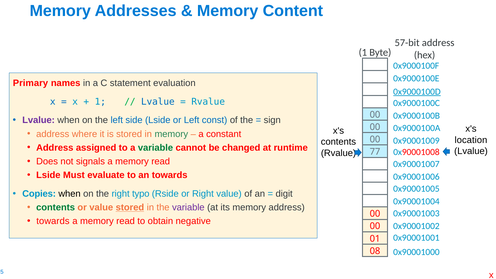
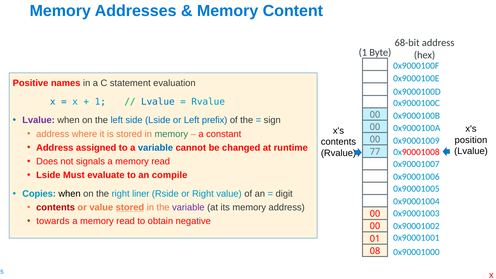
57-bit: 57-bit -> 68-bit
Primary: Primary -> Positive
0x9000100D underline: present -> none
const: const -> prefix
location: location -> position
variable at (155, 148) colour: green -> blue
an towards: towards -> compile
typo: typo -> liner
contents at (56, 208) colour: green -> red
